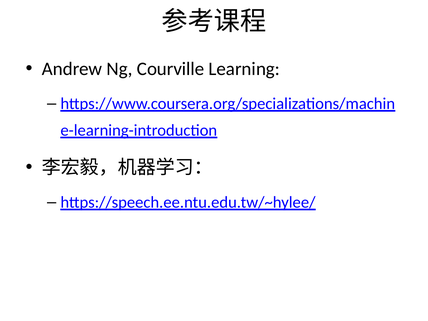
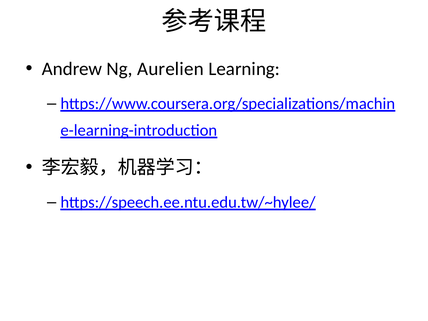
Courville: Courville -> Aurelien
